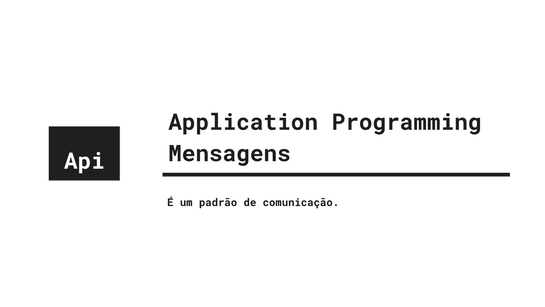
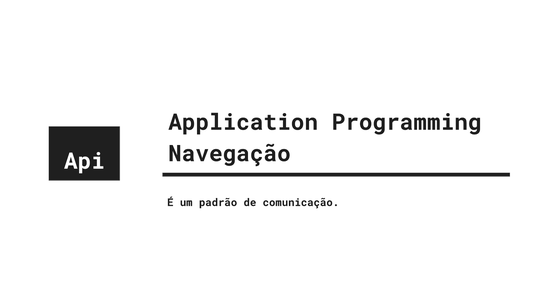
Mensagens: Mensagens -> Navegação
